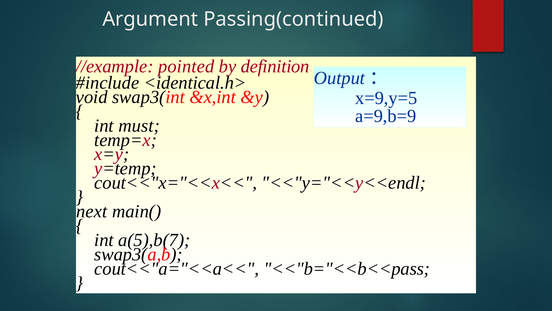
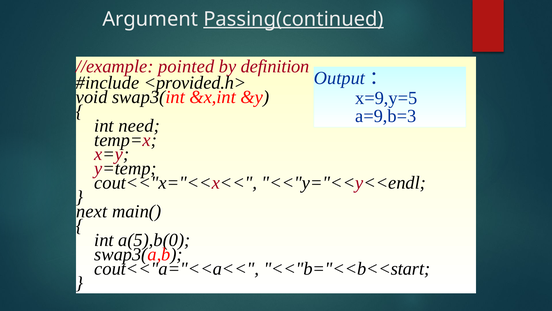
Passing(continued underline: none -> present
<identical.h>: <identical.h> -> <provided.h>
a=9,b=9: a=9,b=9 -> a=9,b=3
must: must -> need
a(5),b(7: a(5),b(7 -> a(5),b(0
<<"b="<<b<<pass: <<"b="<<b<<pass -> <<"b="<<b<<start
